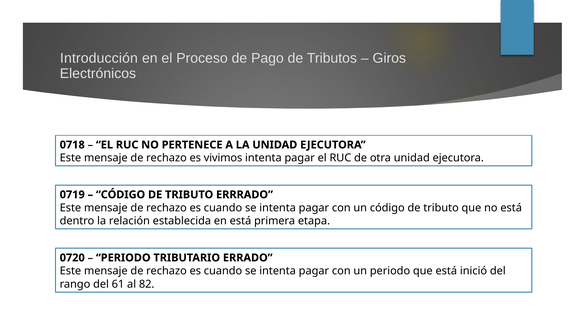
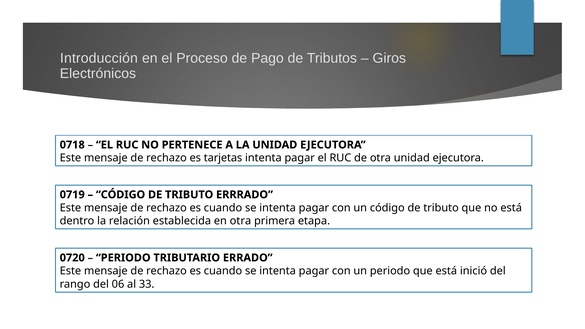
vivimos: vivimos -> tarjetas
en está: está -> otra
61: 61 -> 06
82: 82 -> 33
